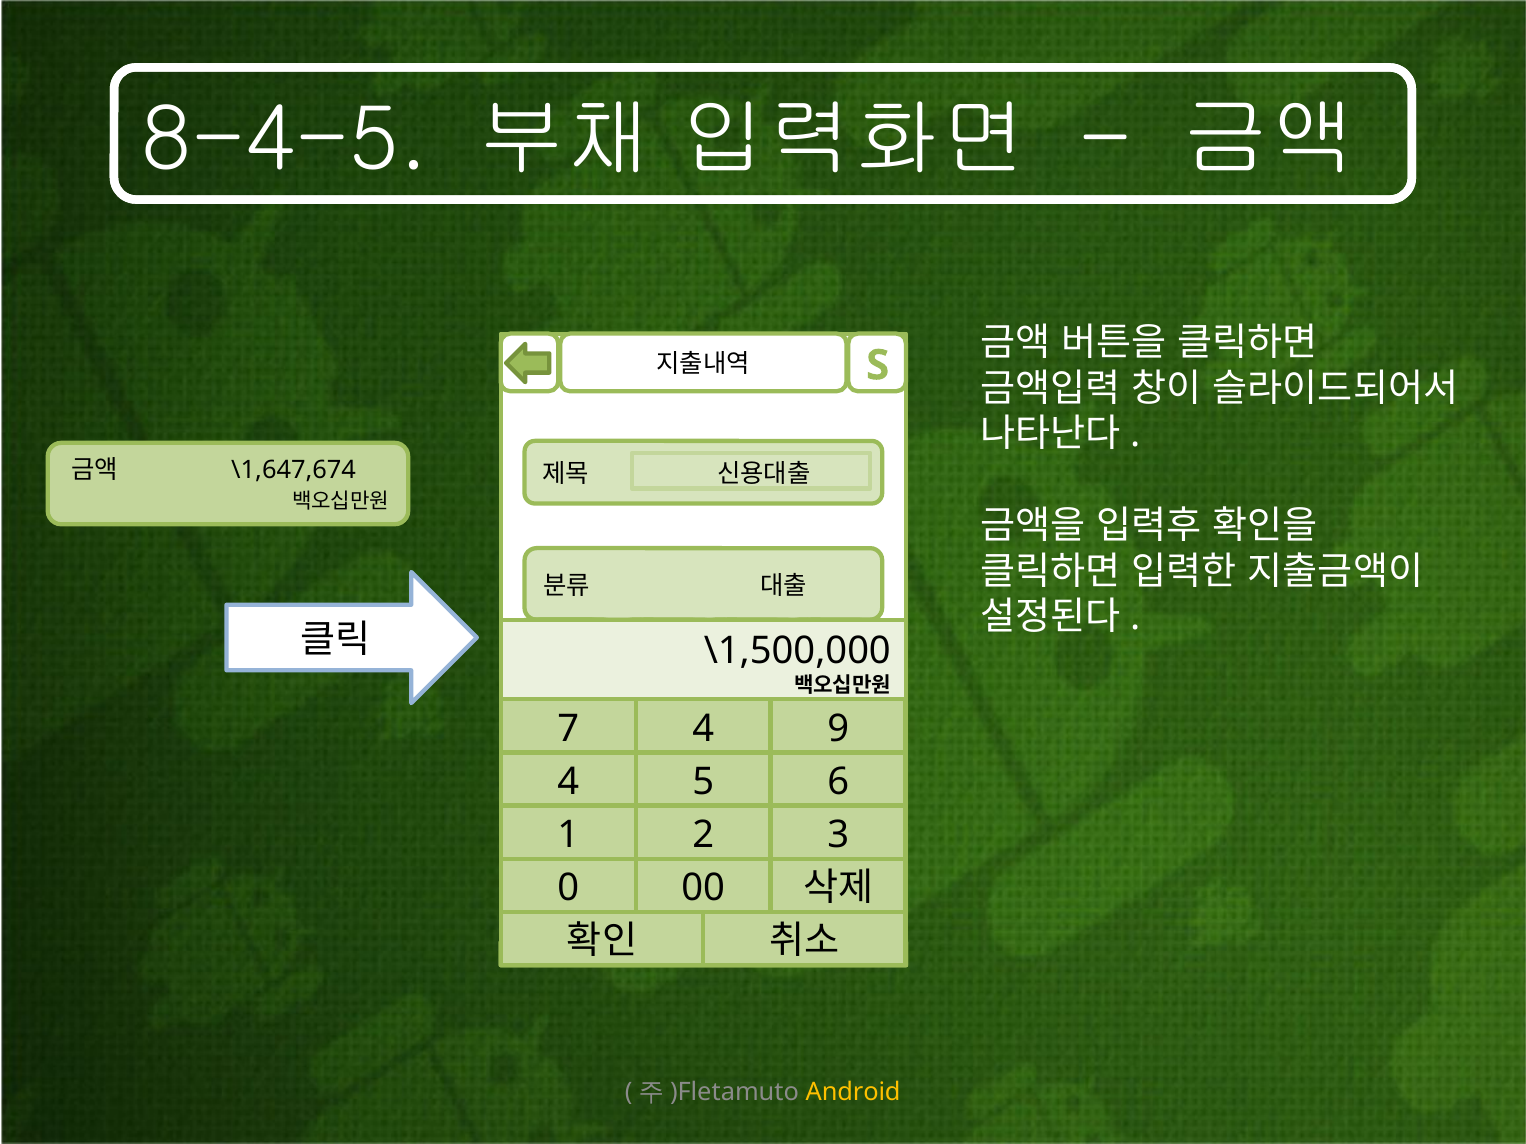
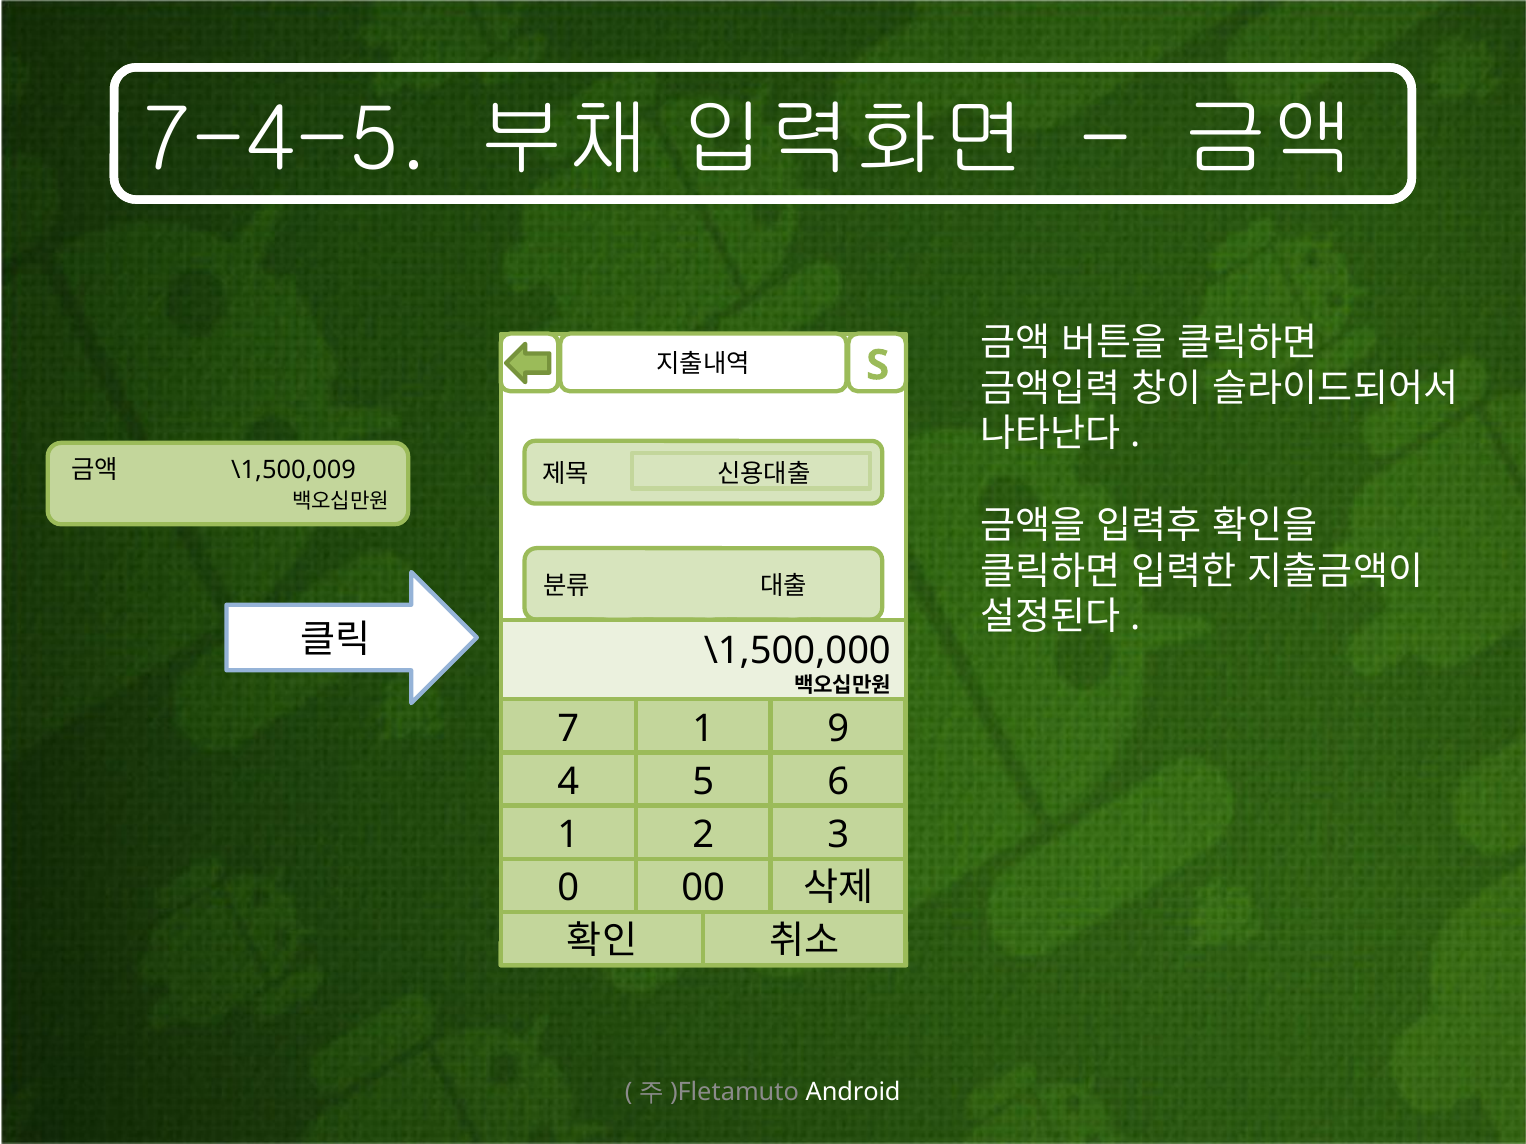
8-4-5: 8-4-5 -> 7-4-5
\1,647,674: \1,647,674 -> \1,500,009
7 4: 4 -> 1
Android colour: yellow -> white
